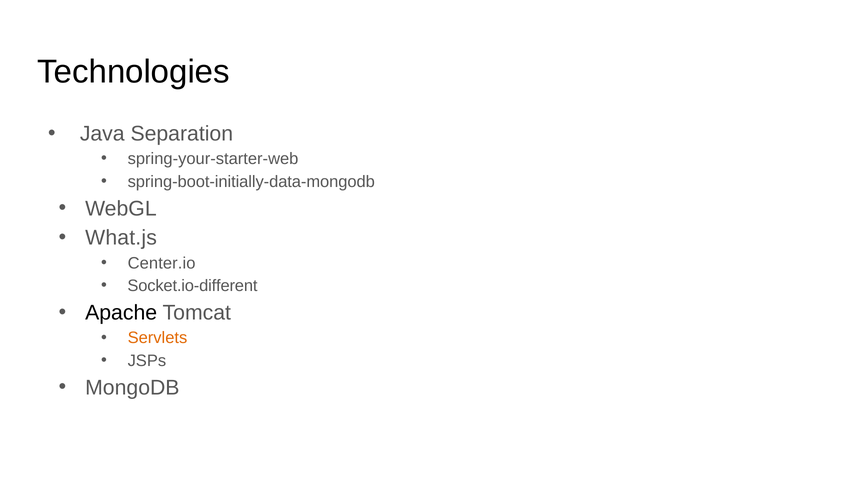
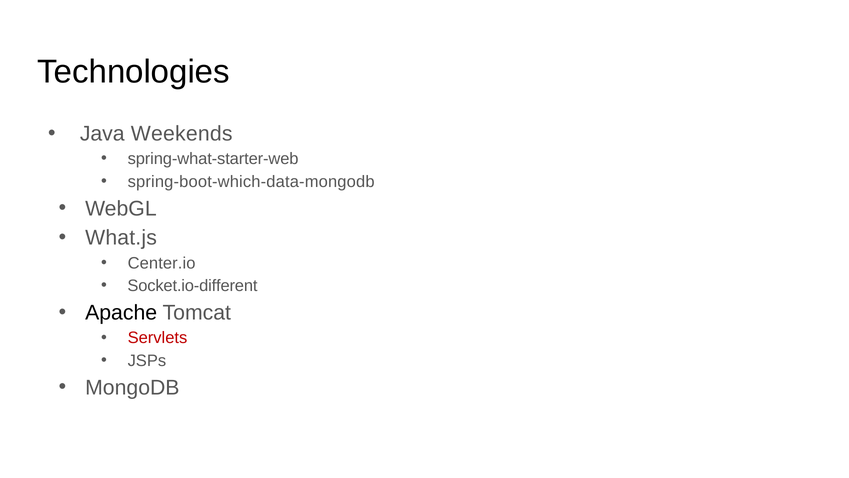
Separation: Separation -> Weekends
spring-your-starter-web: spring-your-starter-web -> spring-what-starter-web
spring-boot-initially-data-mongodb: spring-boot-initially-data-mongodb -> spring-boot-which-data-mongodb
Servlets colour: orange -> red
